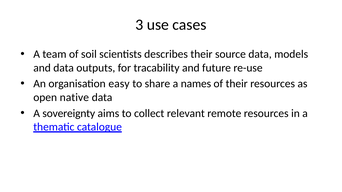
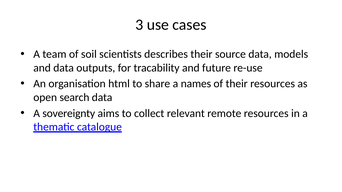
easy: easy -> html
native: native -> search
